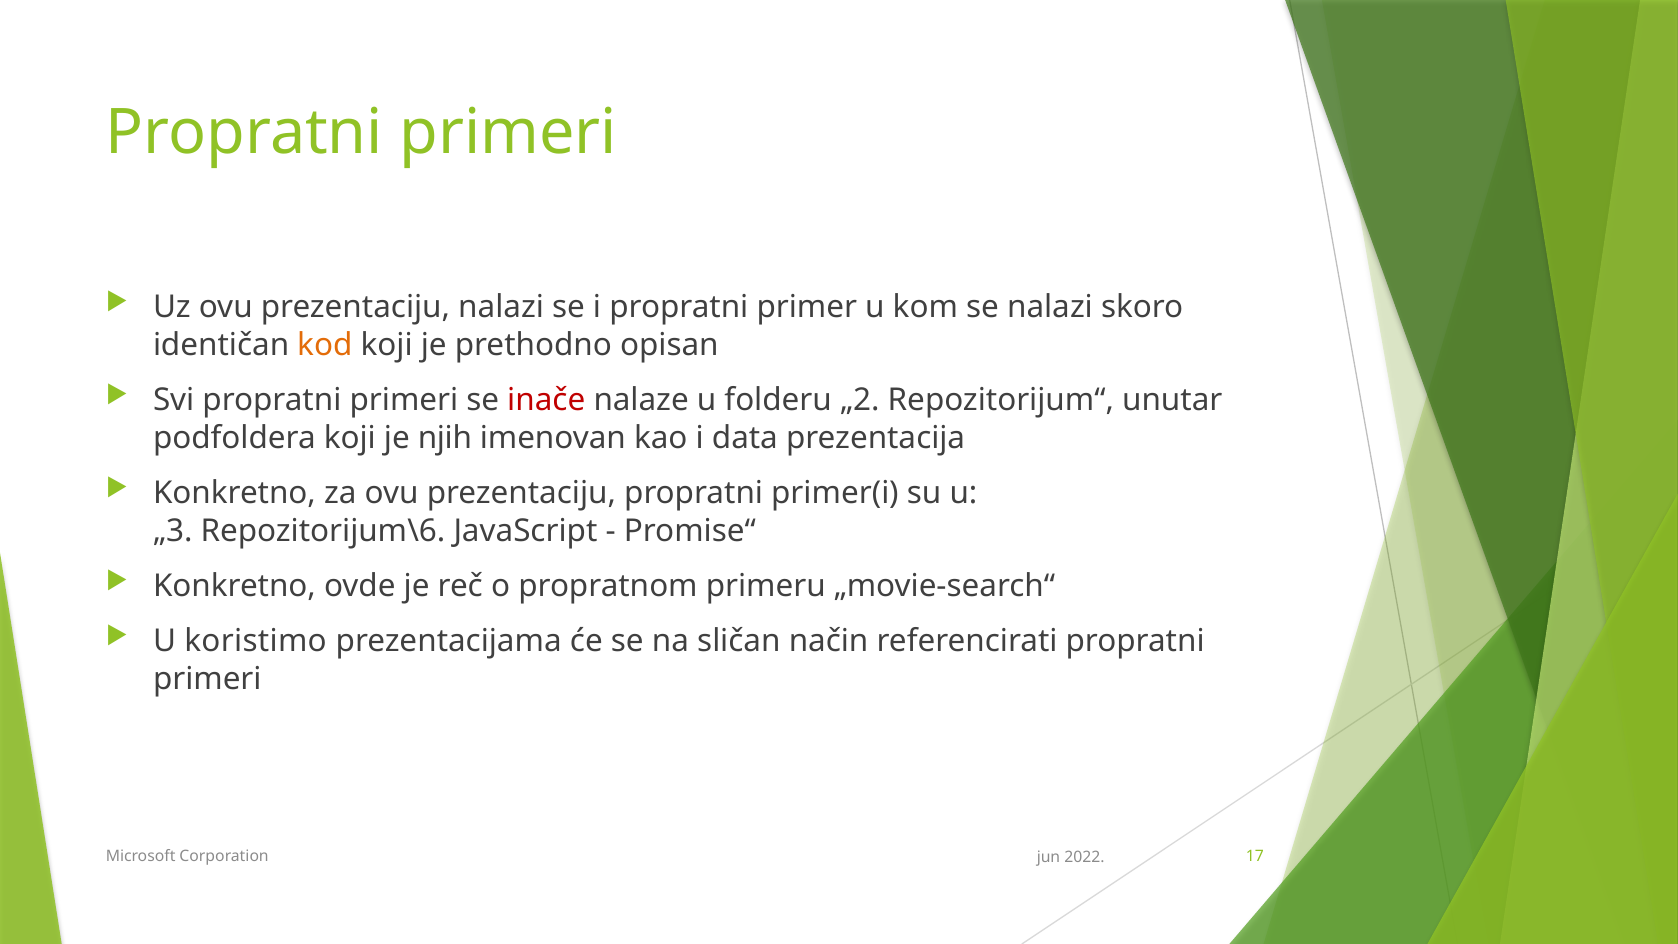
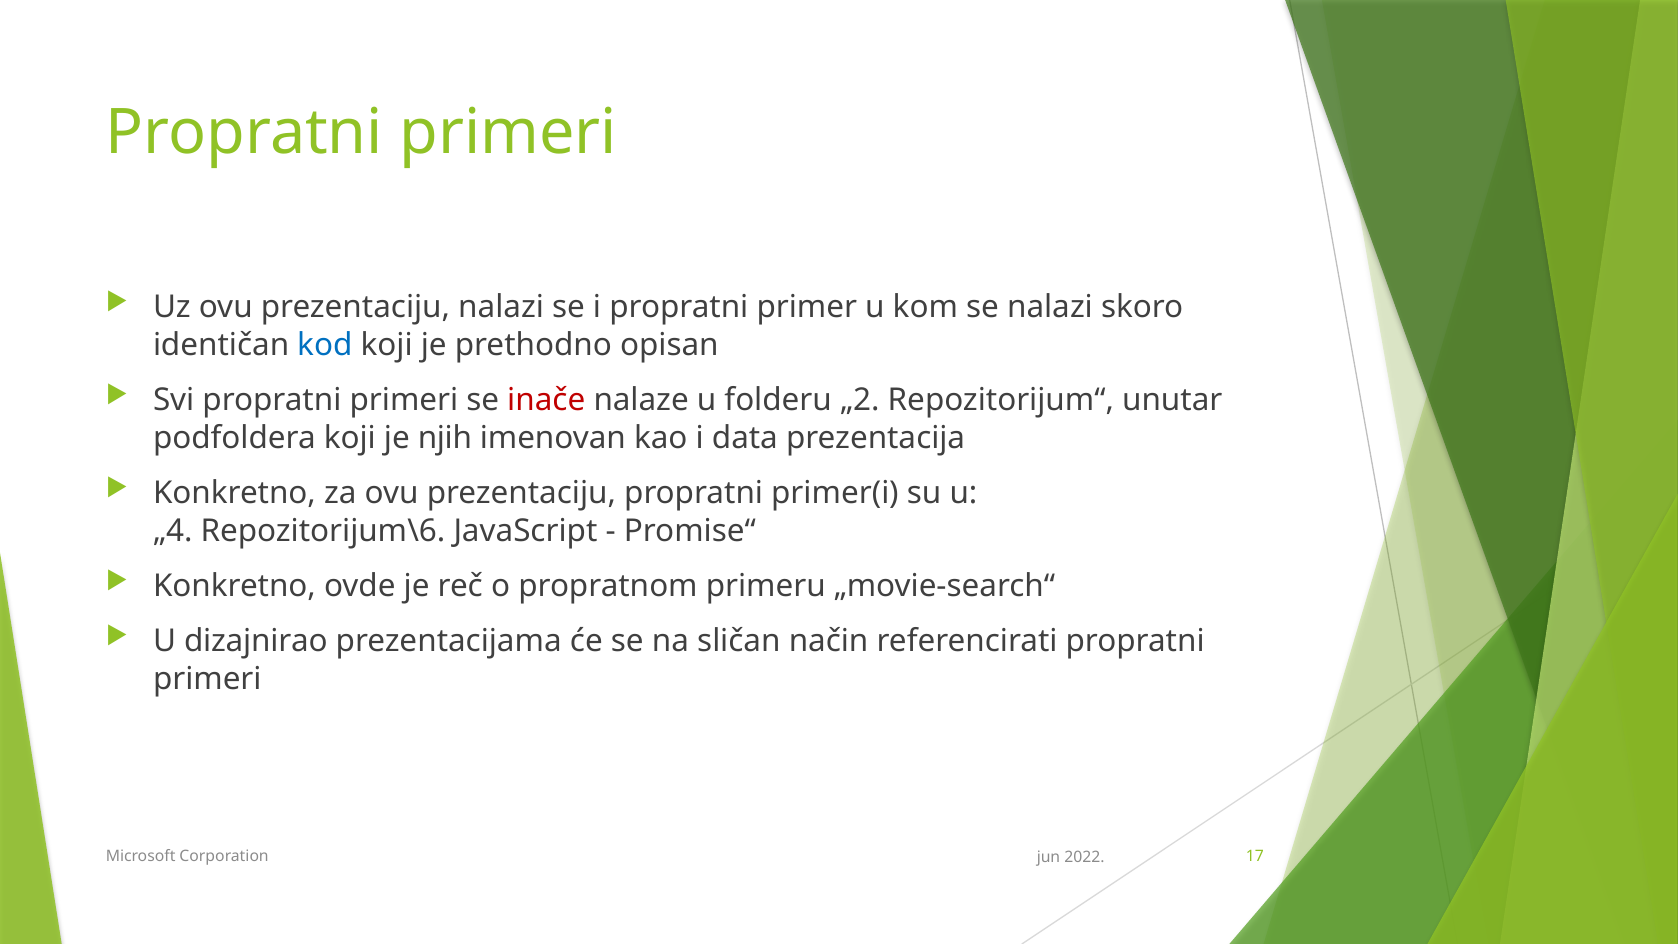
kod colour: orange -> blue
„3: „3 -> „4
koristimo: koristimo -> dizajnirao
